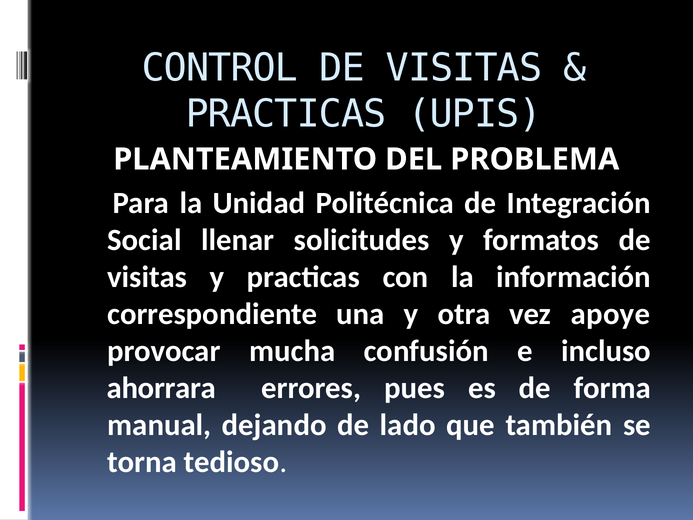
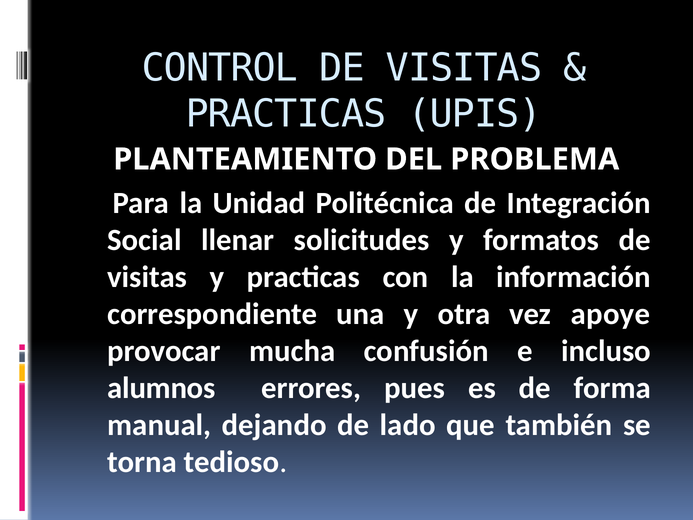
ahorrara: ahorrara -> alumnos
